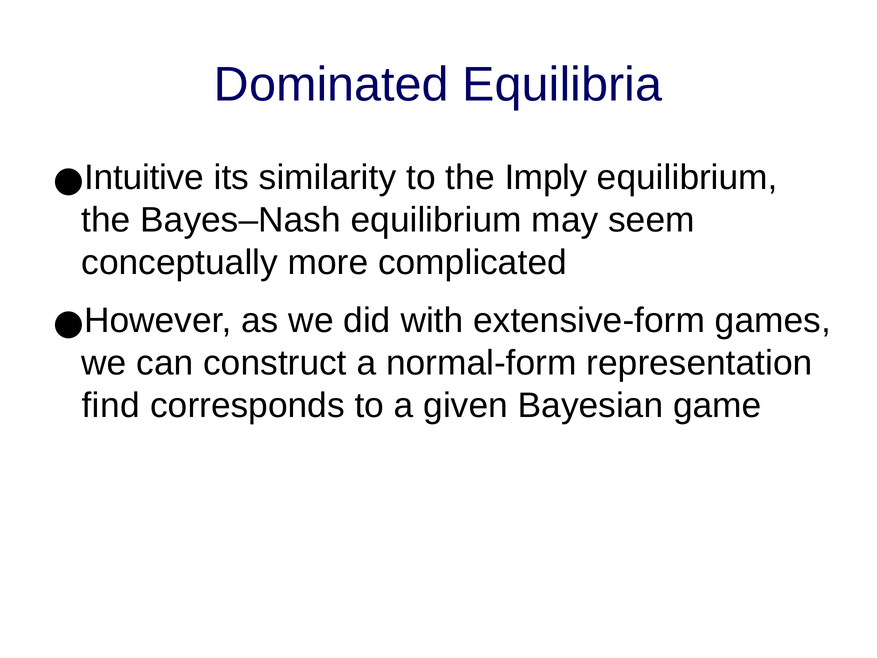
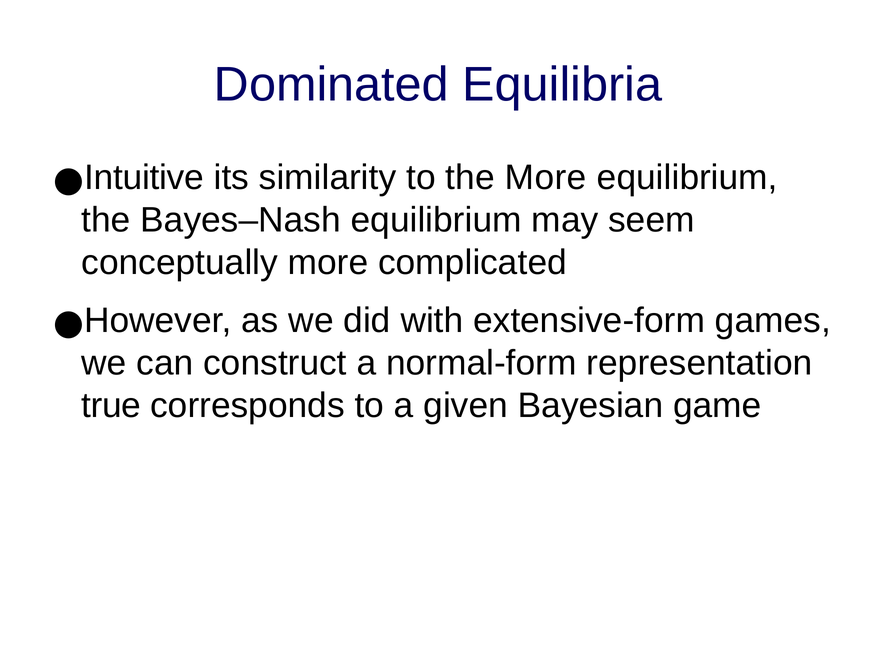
the Imply: Imply -> More
find: find -> true
